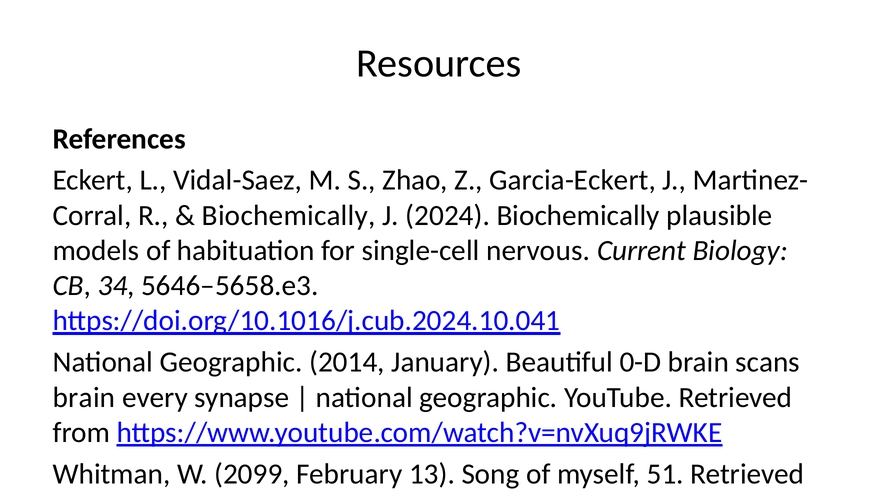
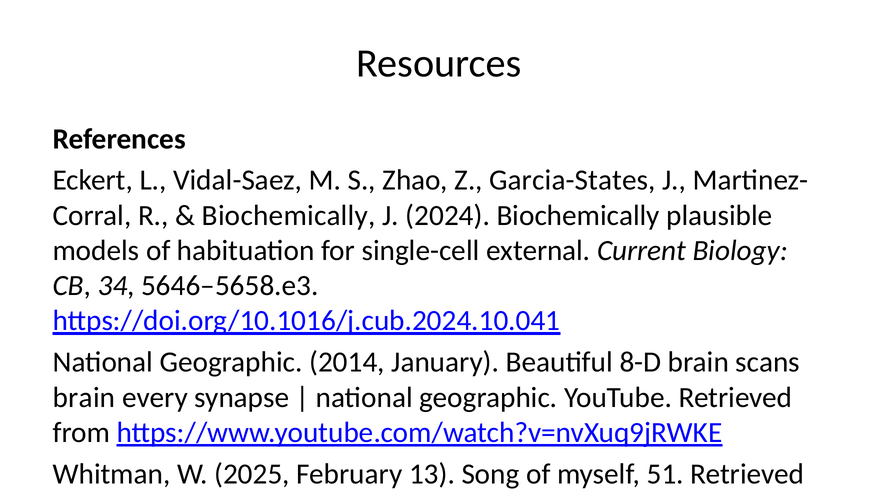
Garcia-Eckert: Garcia-Eckert -> Garcia-States
nervous: nervous -> external
0-D: 0-D -> 8-D
W 2099: 2099 -> 2025
